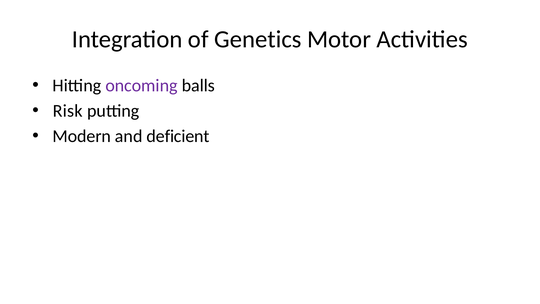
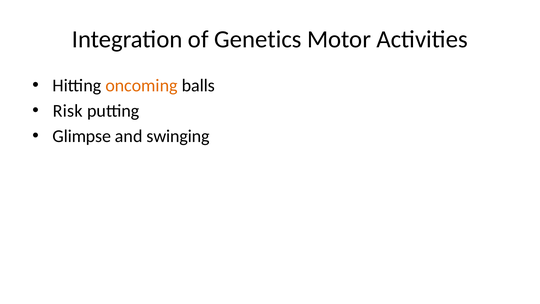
oncoming colour: purple -> orange
Modern: Modern -> Glimpse
deficient: deficient -> swinging
